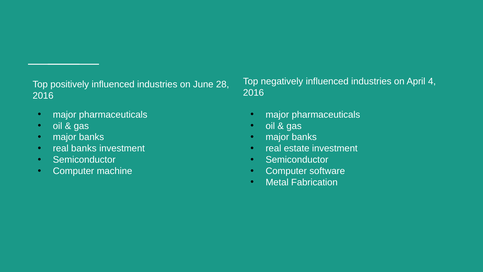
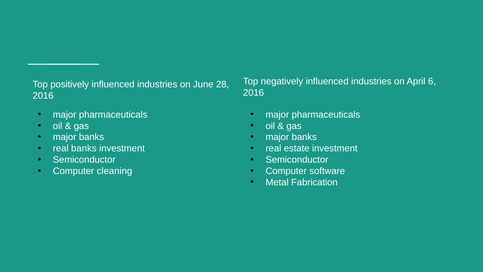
4: 4 -> 6
machine: machine -> cleaning
